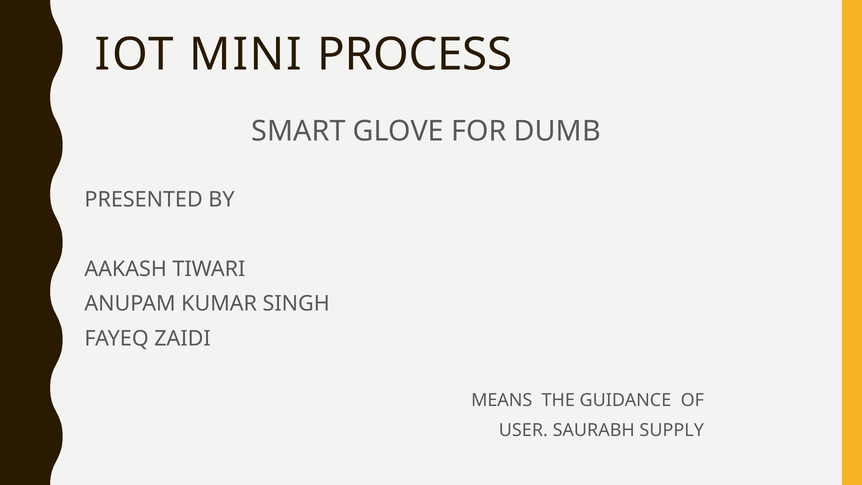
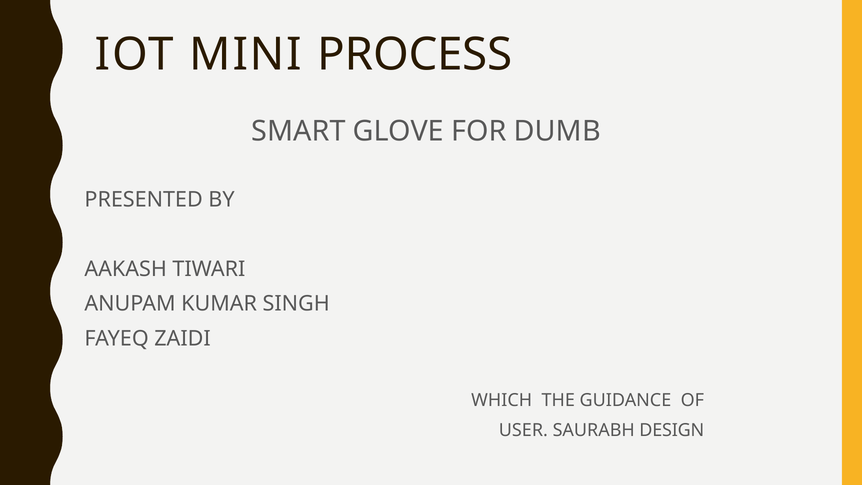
MEANS: MEANS -> WHICH
SUPPLY: SUPPLY -> DESIGN
